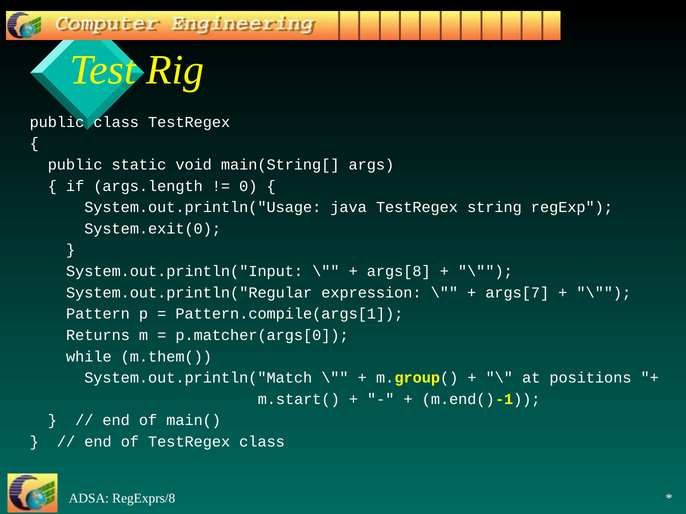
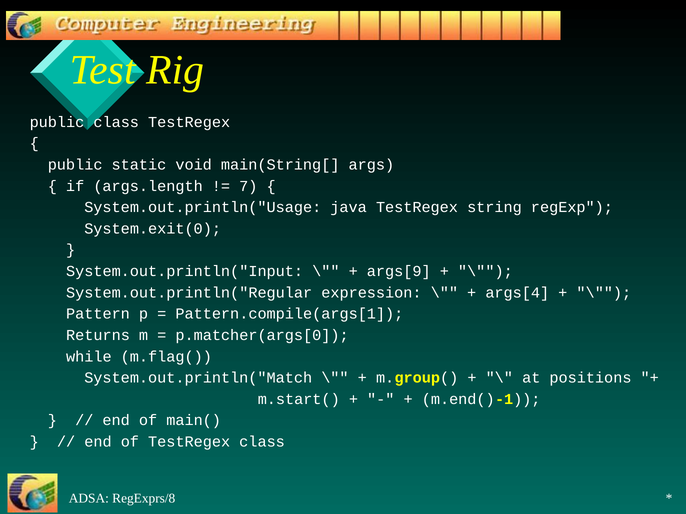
0: 0 -> 7
args[8: args[8 -> args[9
args[7: args[7 -> args[4
m.them(: m.them( -> m.flag(
